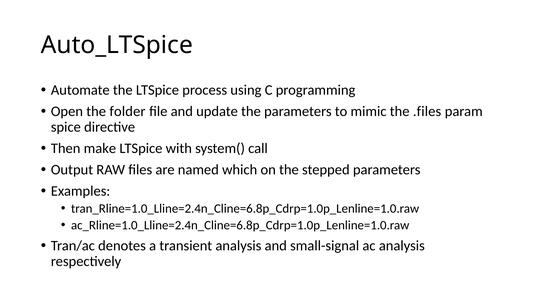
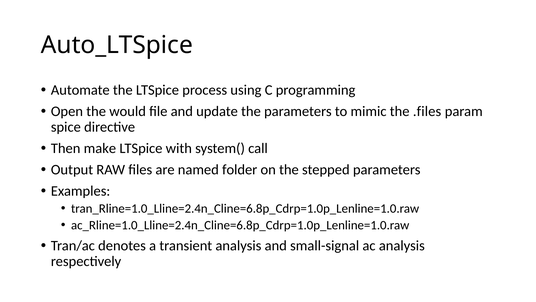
folder: folder -> would
which: which -> folder
